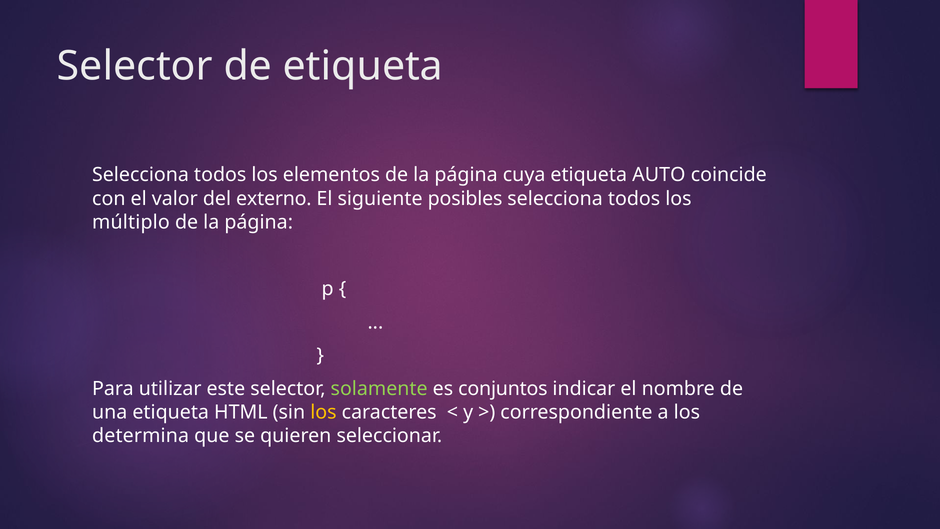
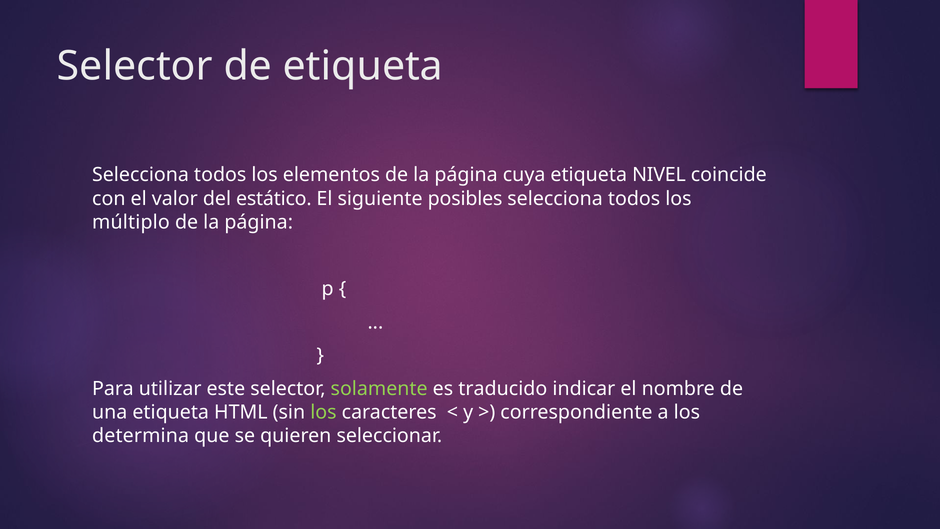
AUTO: AUTO -> NIVEL
externo: externo -> estático
conjuntos: conjuntos -> traducido
los at (323, 412) colour: yellow -> light green
